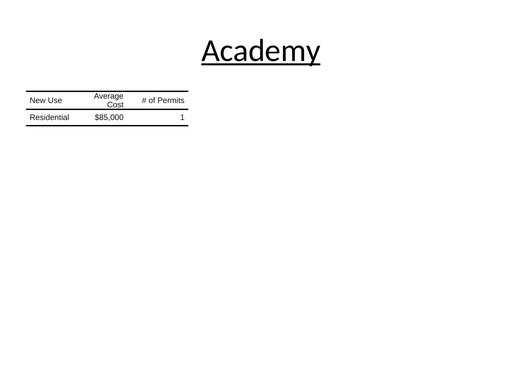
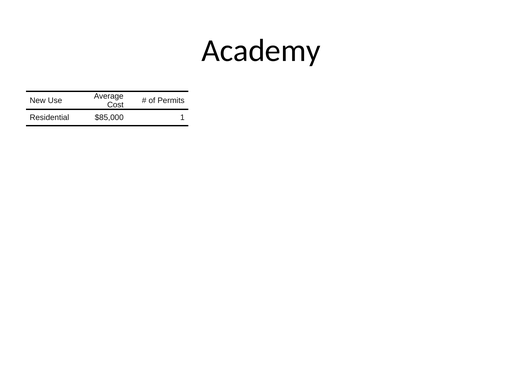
Academy underline: present -> none
